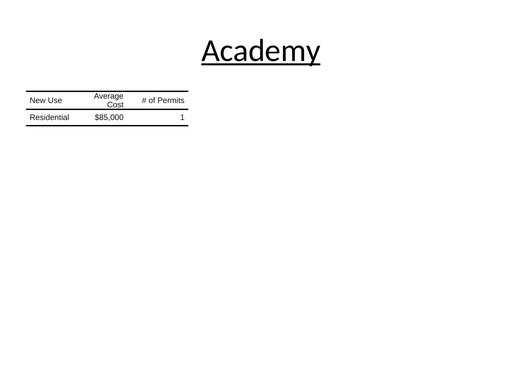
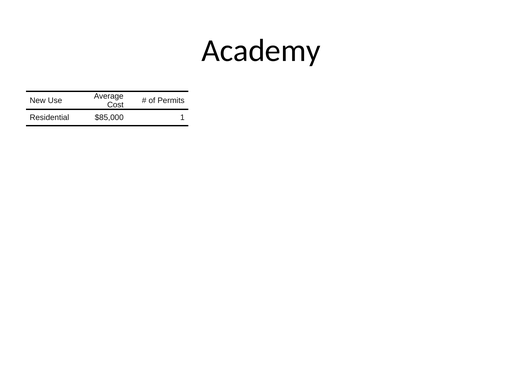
Academy underline: present -> none
